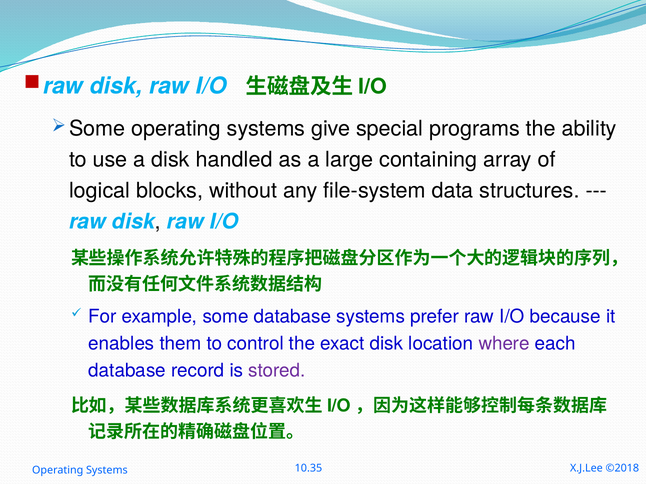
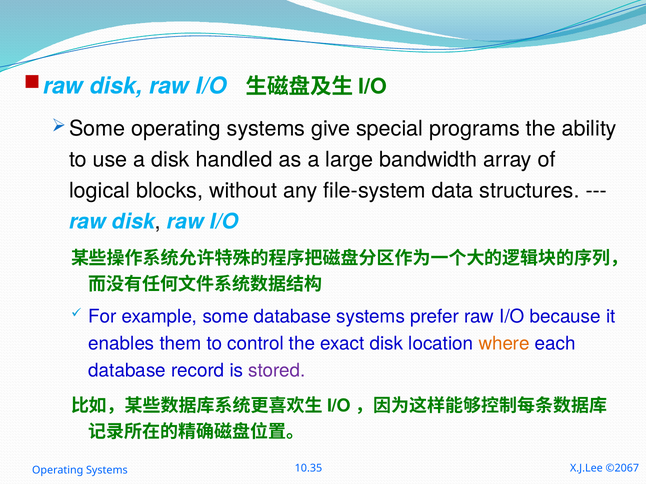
containing: containing -> bandwidth
where colour: purple -> orange
©2018: ©2018 -> ©2067
